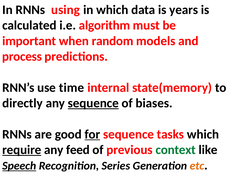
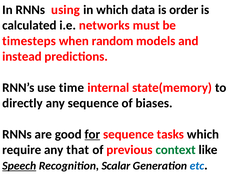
years: years -> order
algorithm: algorithm -> networks
important: important -> timesteps
process: process -> instead
sequence at (93, 103) underline: present -> none
require underline: present -> none
feed: feed -> that
Series: Series -> Scalar
etc colour: orange -> blue
